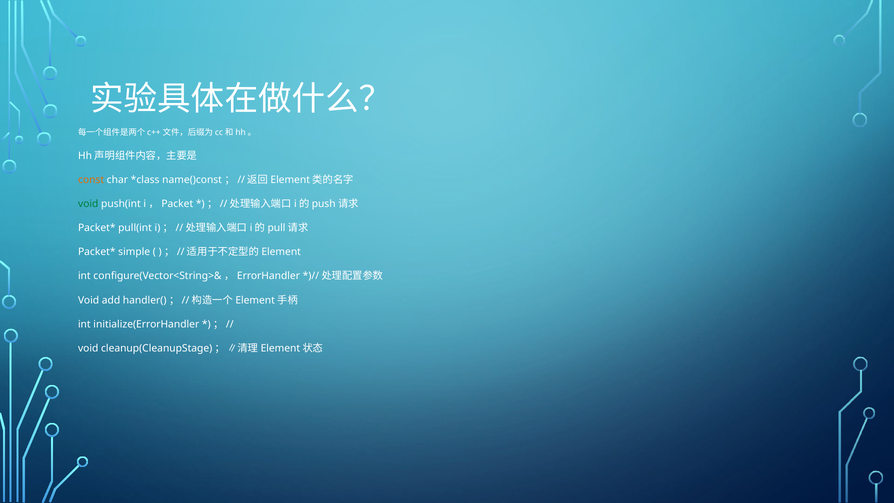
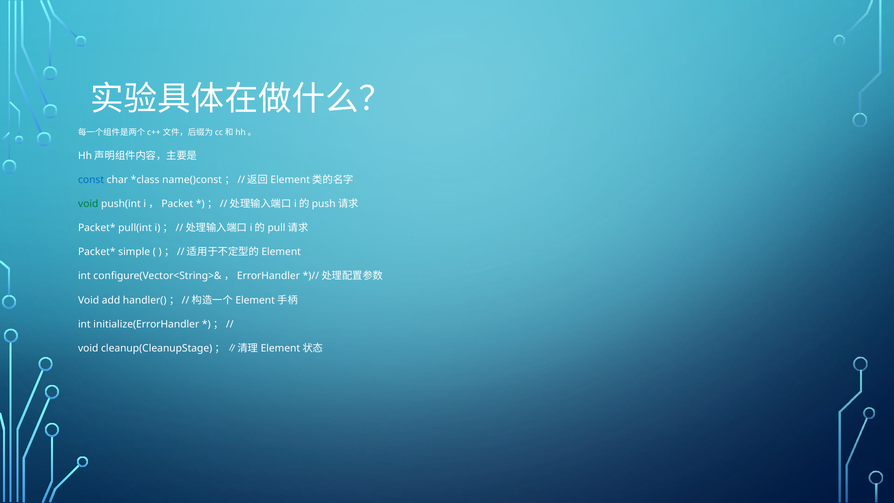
const colour: orange -> blue
